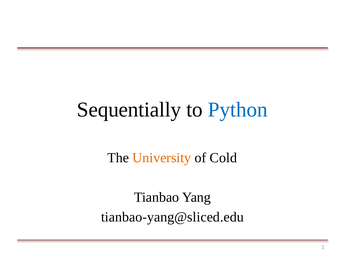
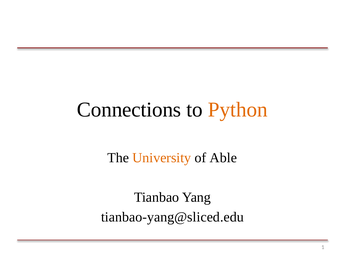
Sequentially: Sequentially -> Connections
Python colour: blue -> orange
Cold: Cold -> Able
